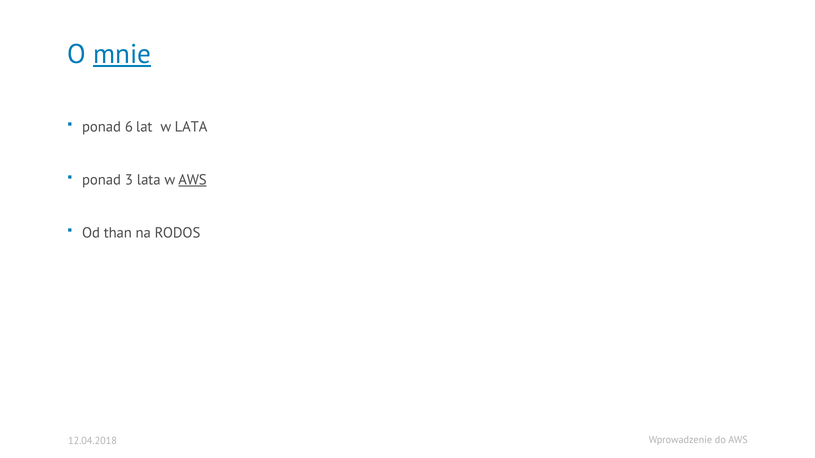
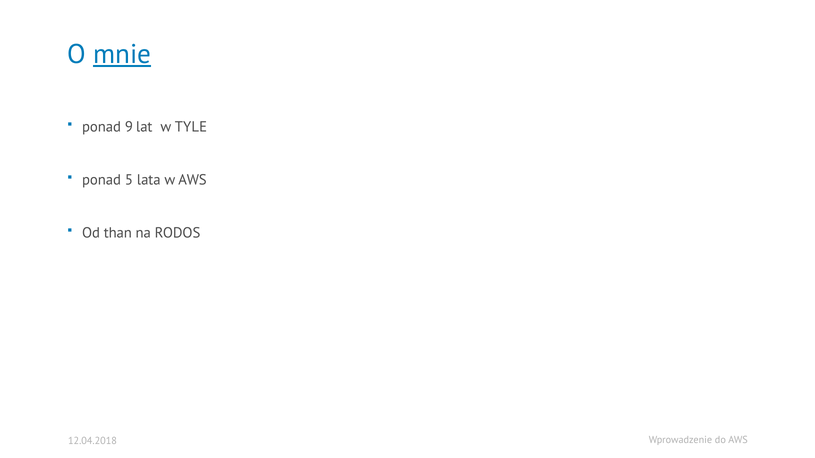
6: 6 -> 9
w LATA: LATA -> TYLE
3: 3 -> 5
AWS at (193, 180) underline: present -> none
